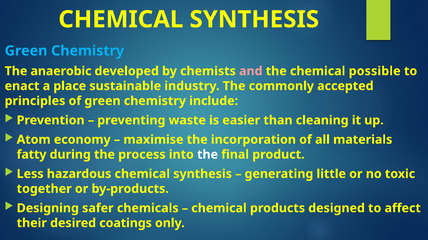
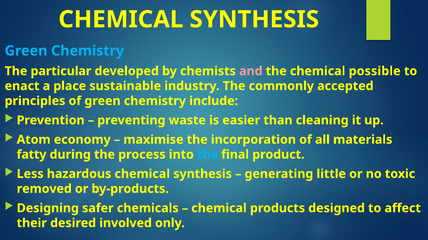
anaerobic: anaerobic -> particular
the at (208, 155) colour: white -> light blue
together: together -> removed
coatings: coatings -> involved
